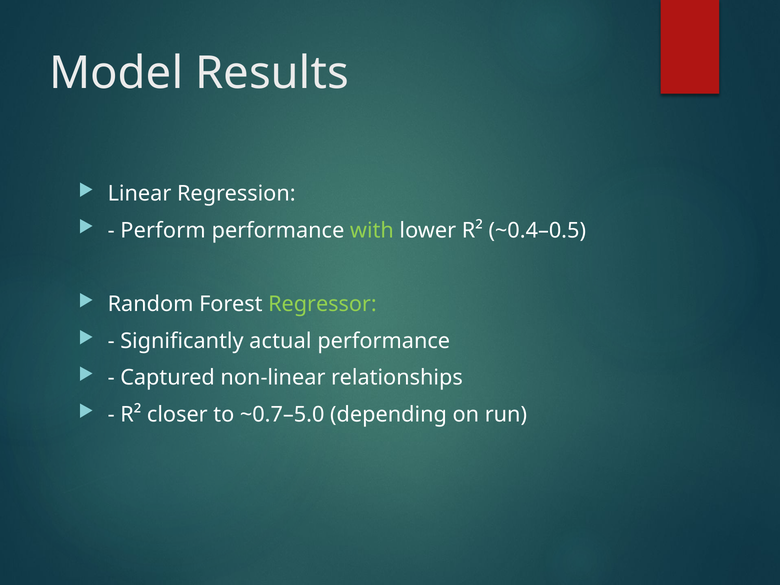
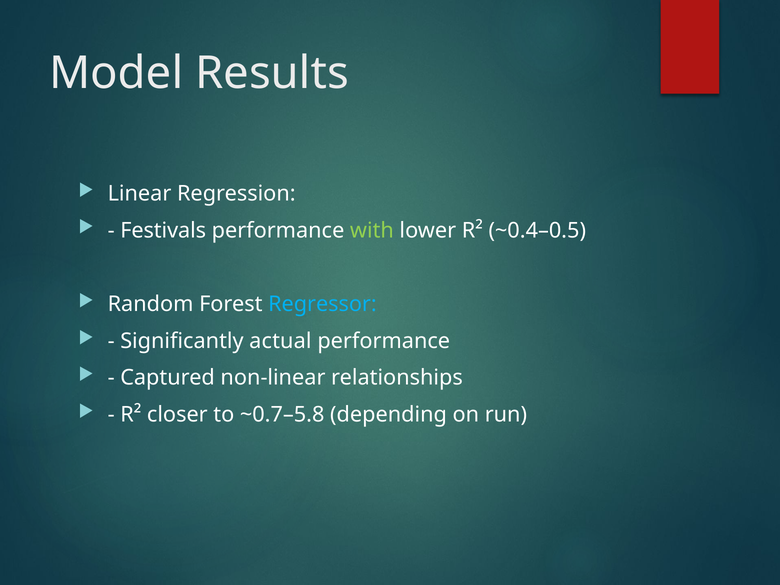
Perform: Perform -> Festivals
Regressor colour: light green -> light blue
~0.7–5.0: ~0.7–5.0 -> ~0.7–5.8
